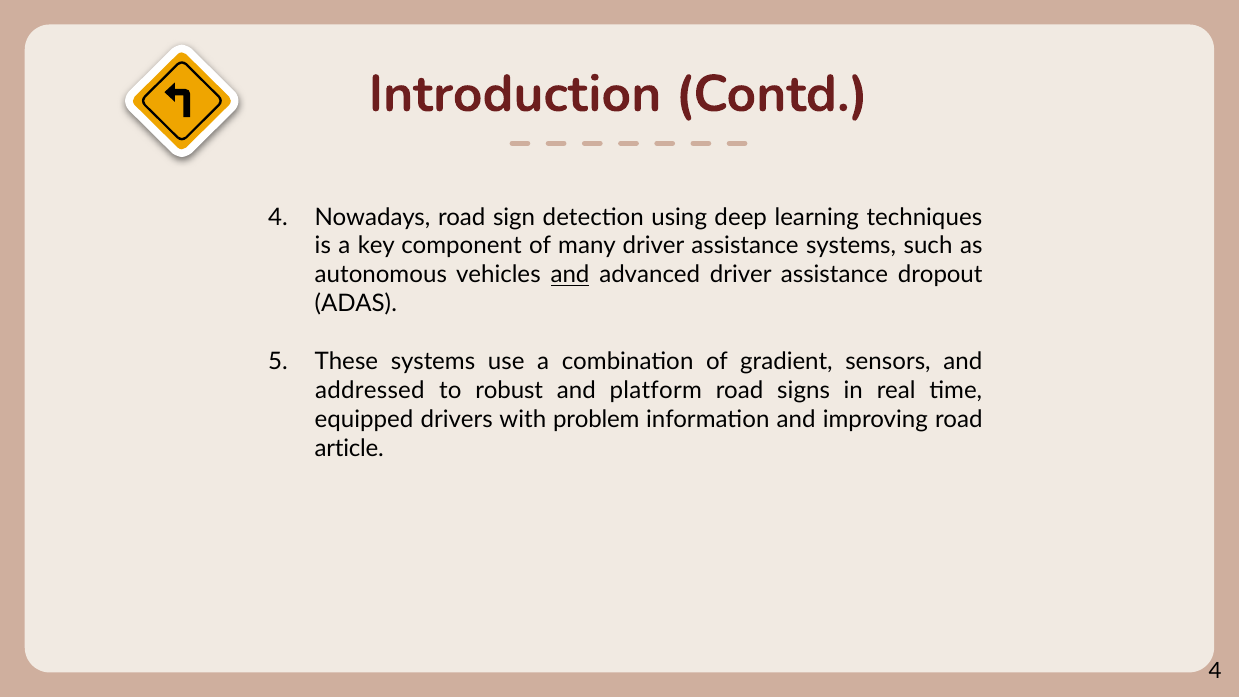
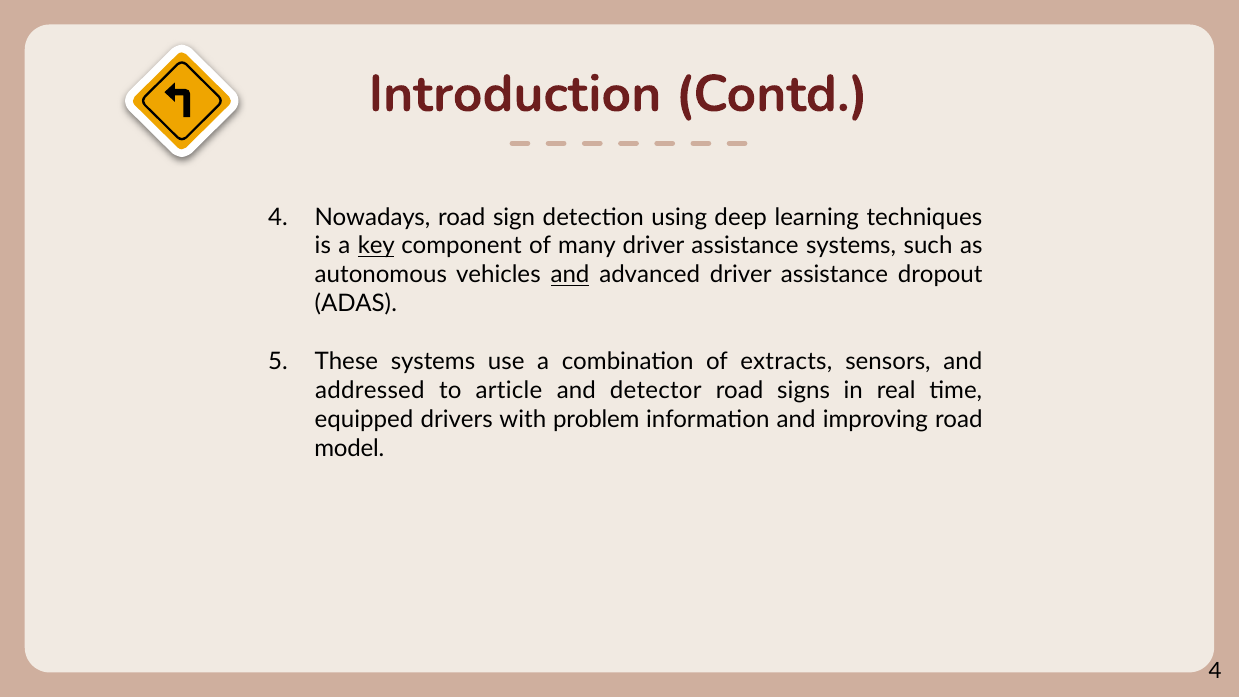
key underline: none -> present
gradient: gradient -> extracts
robust: robust -> article
platform: platform -> detector
article: article -> model
